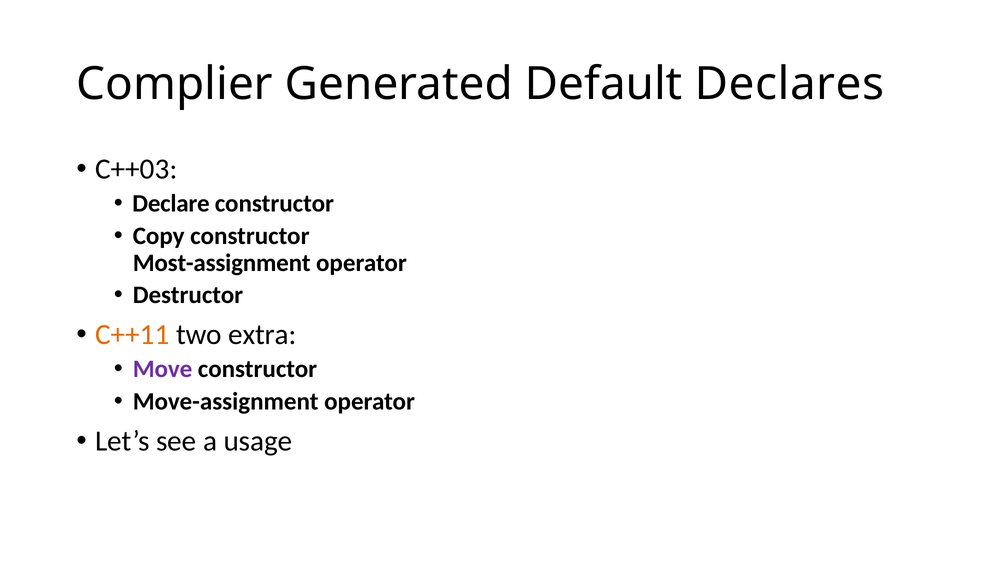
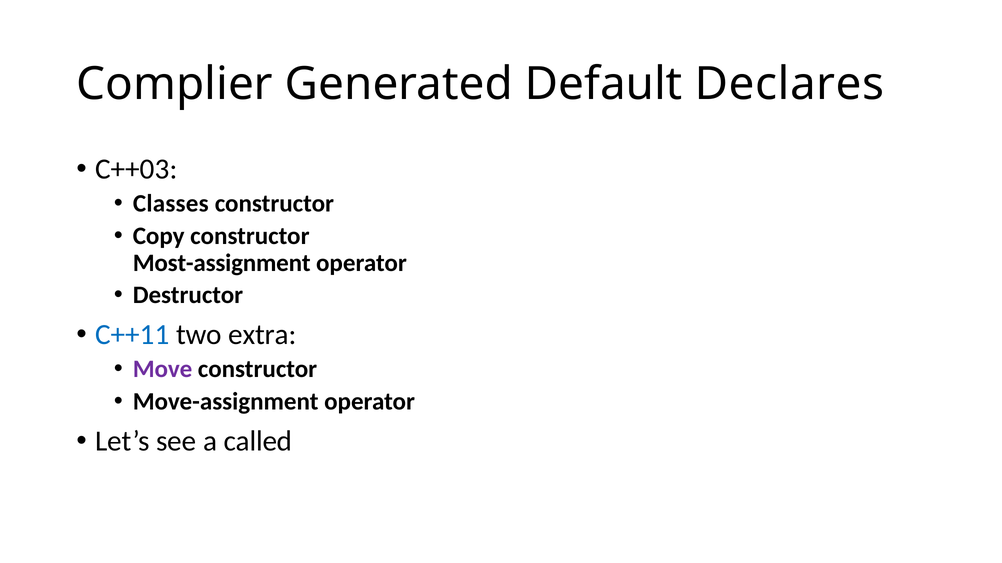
Declare: Declare -> Classes
C++11 colour: orange -> blue
usage: usage -> called
